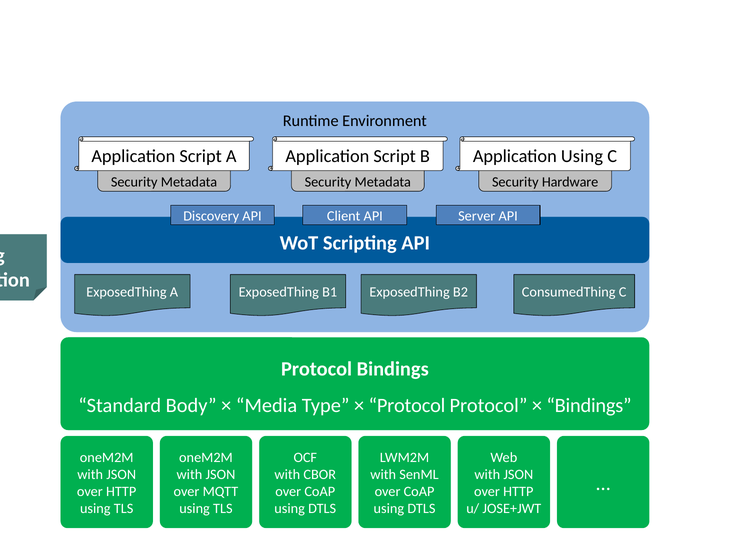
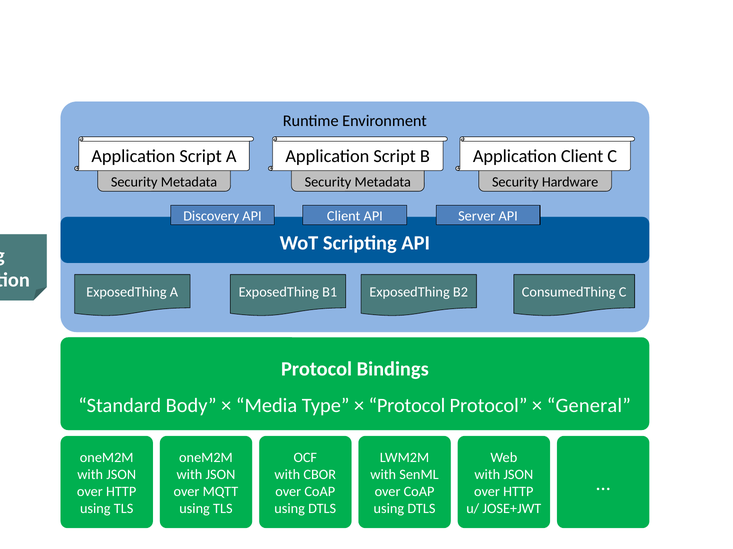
Application Using: Using -> Client
Bindings at (589, 406): Bindings -> General
